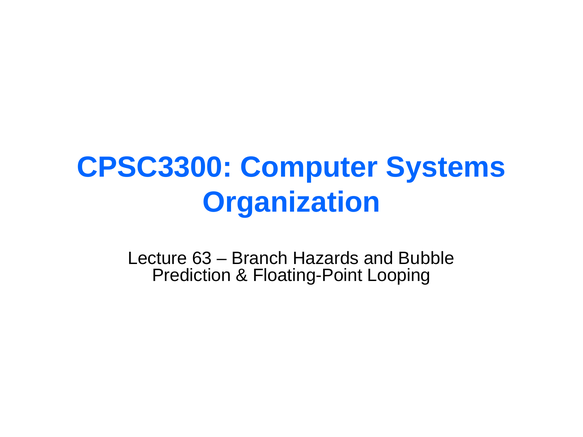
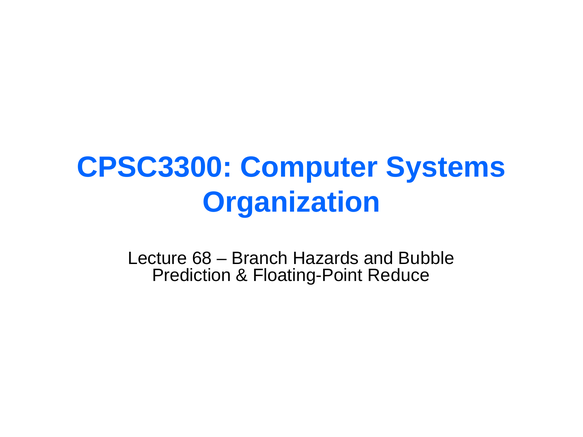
63: 63 -> 68
Looping: Looping -> Reduce
